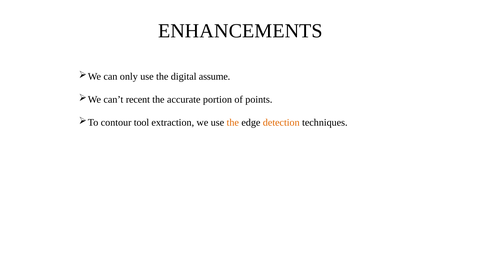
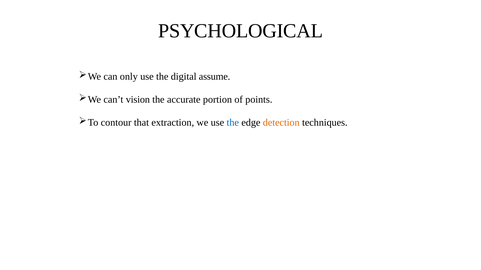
ENHANCEMENTS: ENHANCEMENTS -> PSYCHOLOGICAL
recent: recent -> vision
tool: tool -> that
the at (233, 123) colour: orange -> blue
